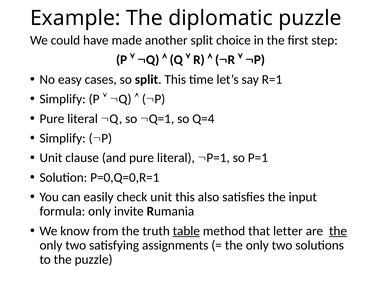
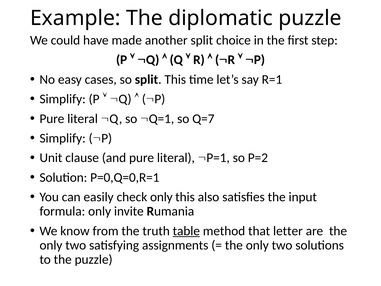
Q=4: Q=4 -> Q=7
P=1: P=1 -> P=2
check unit: unit -> only
the at (338, 231) underline: present -> none
